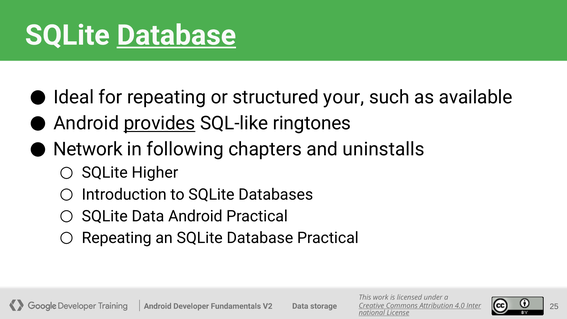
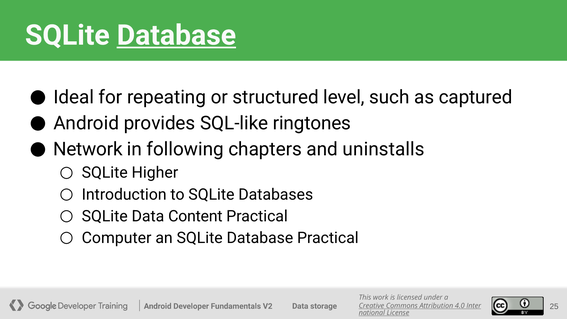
your: your -> level
available: available -> captured
provides underline: present -> none
Data Android: Android -> Content
Repeating at (117, 238): Repeating -> Computer
